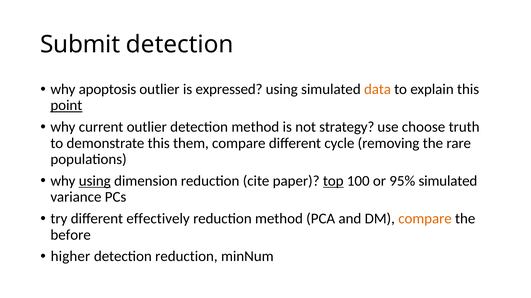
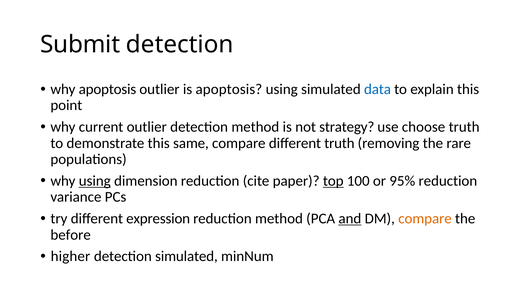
is expressed: expressed -> apoptosis
data colour: orange -> blue
point underline: present -> none
them: them -> same
different cycle: cycle -> truth
95% simulated: simulated -> reduction
effectively: effectively -> expression
and underline: none -> present
detection reduction: reduction -> simulated
